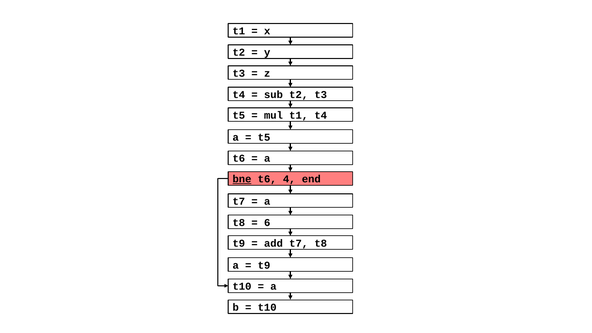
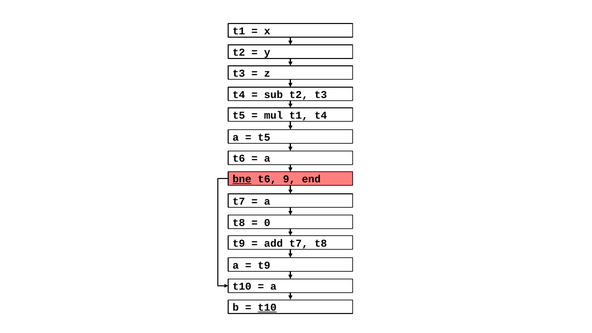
4: 4 -> 9
6: 6 -> 0
t10 at (267, 307) underline: none -> present
